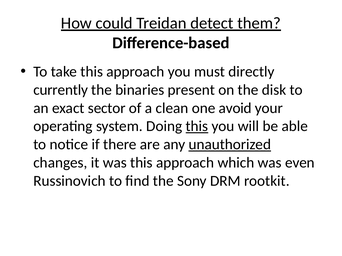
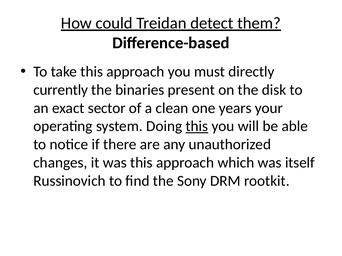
avoid: avoid -> years
unauthorized underline: present -> none
even: even -> itself
